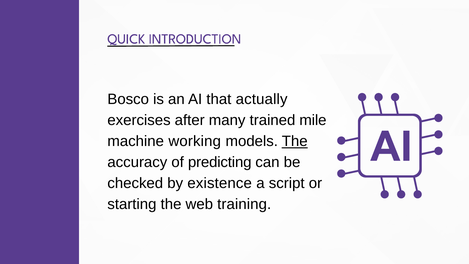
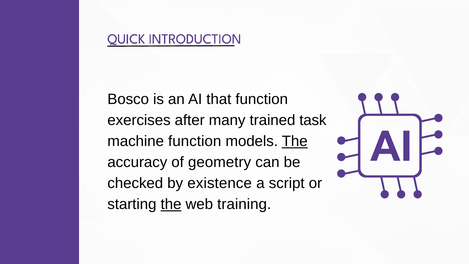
that actually: actually -> function
mile: mile -> task
machine working: working -> function
predicting: predicting -> geometry
the at (171, 204) underline: none -> present
